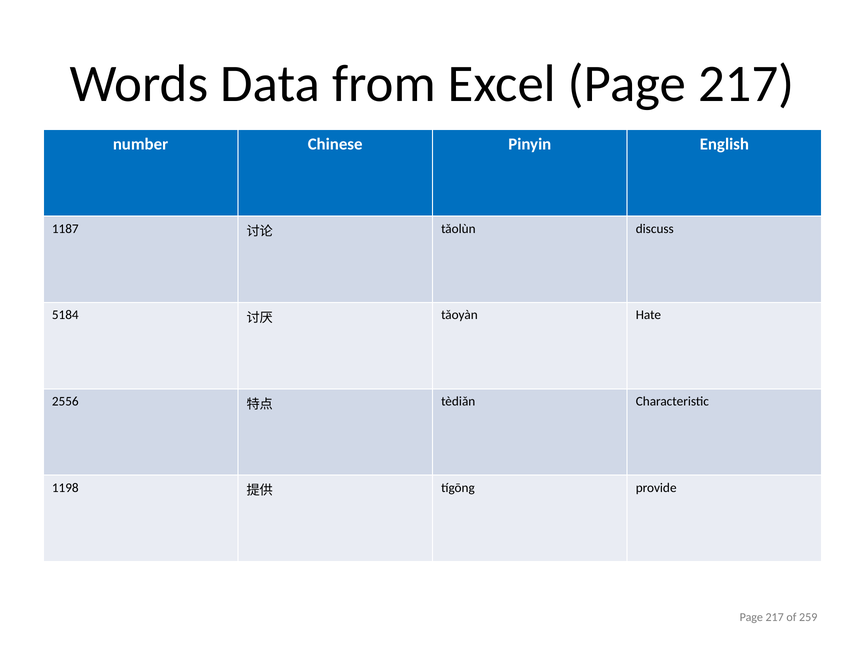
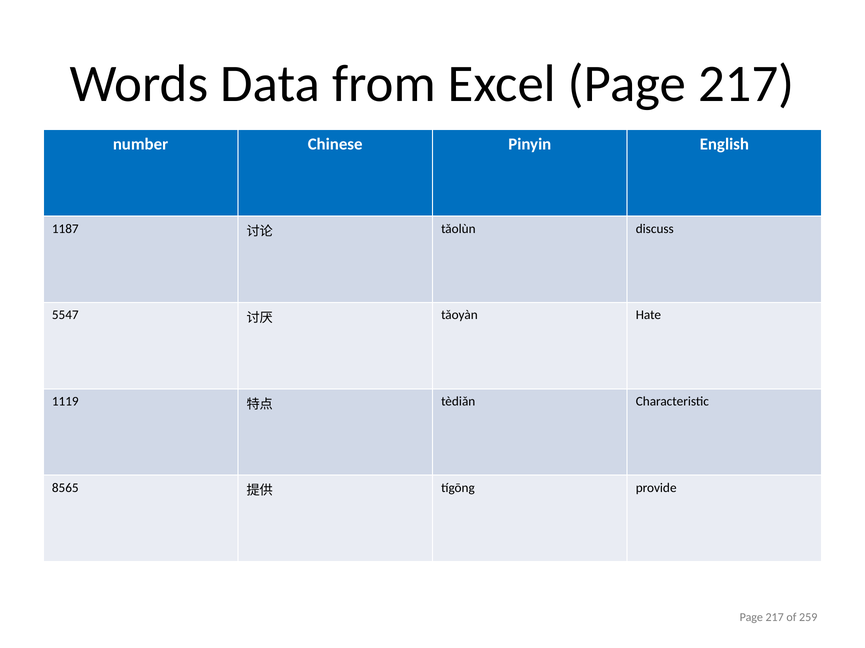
5184: 5184 -> 5547
2556: 2556 -> 1119
1198: 1198 -> 8565
